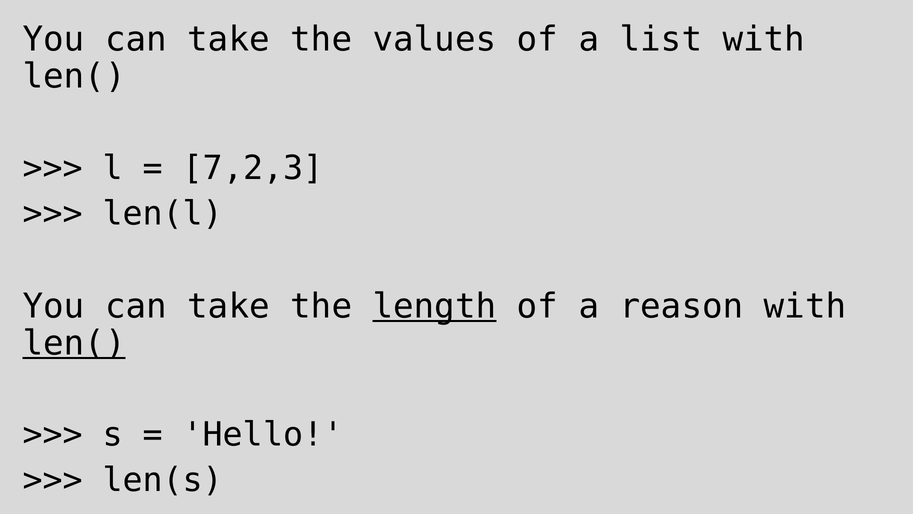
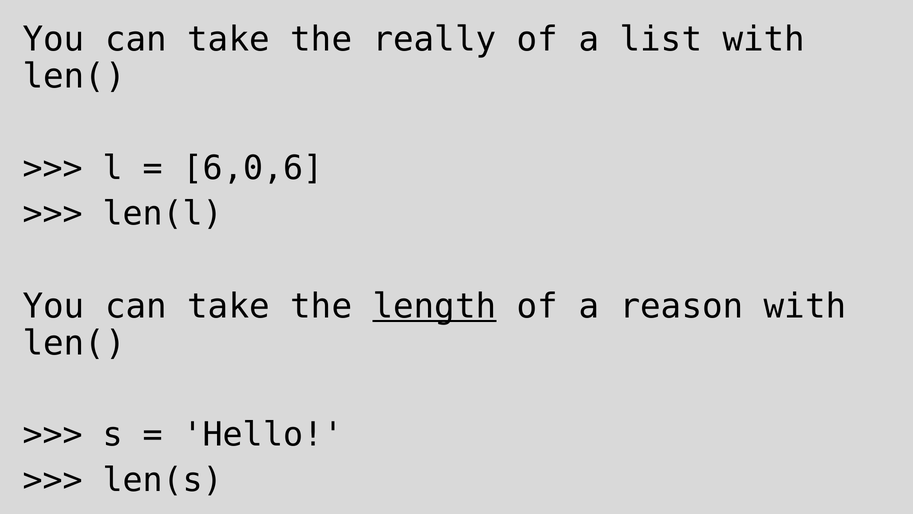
values: values -> really
7,2,3: 7,2,3 -> 6,0,6
len( at (74, 343) underline: present -> none
